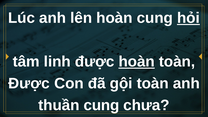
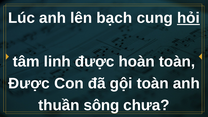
lên hoàn: hoàn -> bạch
hoàn at (137, 62) underline: present -> none
thuần cung: cung -> sông
